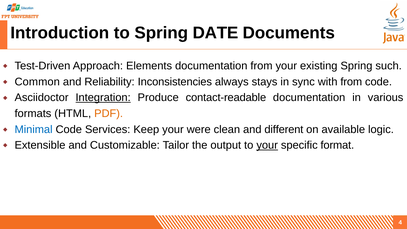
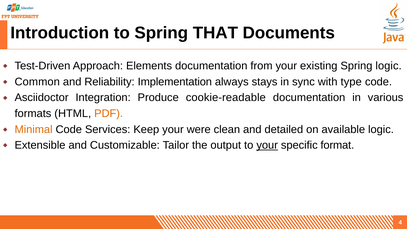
DATE: DATE -> THAT
Spring such: such -> logic
Inconsistencies: Inconsistencies -> Implementation
with from: from -> type
Integration underline: present -> none
contact-readable: contact-readable -> cookie-readable
Minimal colour: blue -> orange
different: different -> detailed
